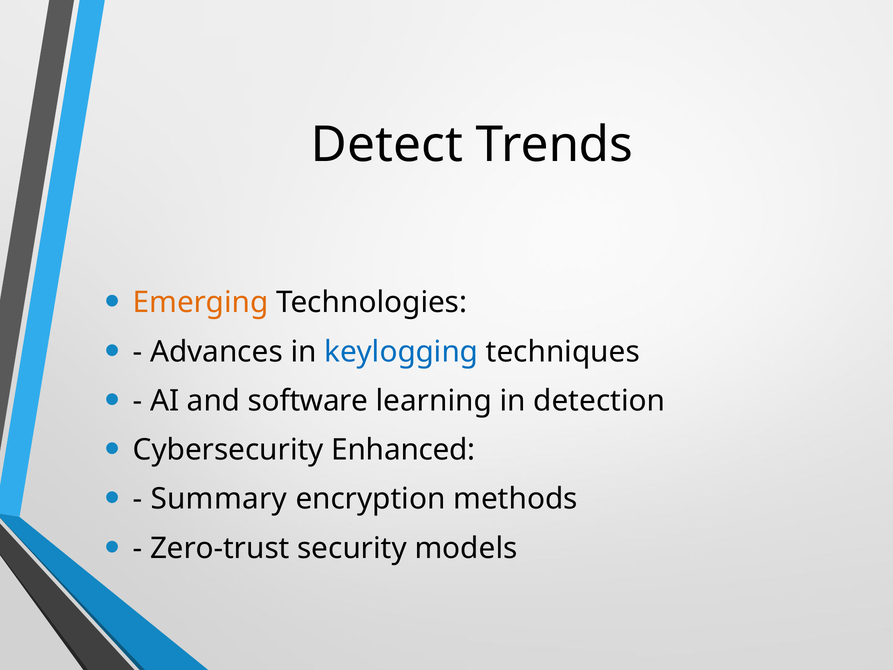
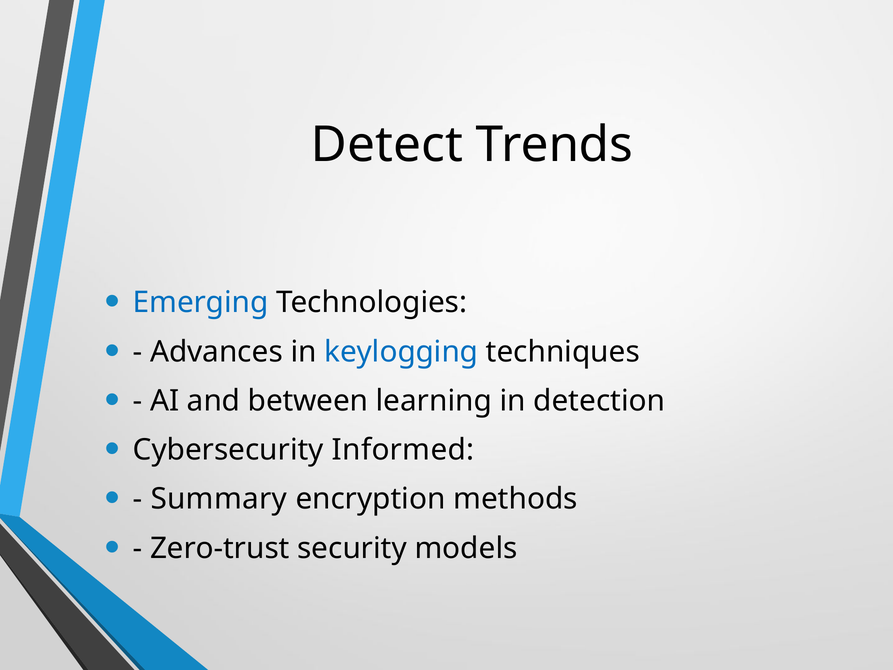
Emerging colour: orange -> blue
software: software -> between
Enhanced: Enhanced -> Informed
